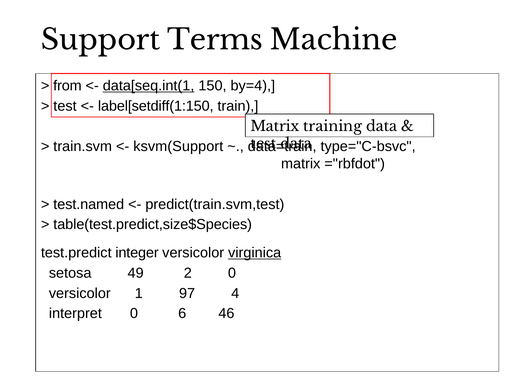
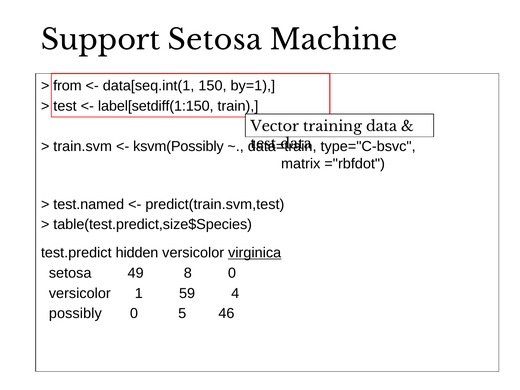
Support Terms: Terms -> Setosa
data[seq.int(1 underline: present -> none
by=4: by=4 -> by=1
Matrix at (275, 126): Matrix -> Vector
ksvm(Support: ksvm(Support -> ksvm(Possibly
integer: integer -> hidden
2: 2 -> 8
97: 97 -> 59
interpret: interpret -> possibly
6: 6 -> 5
